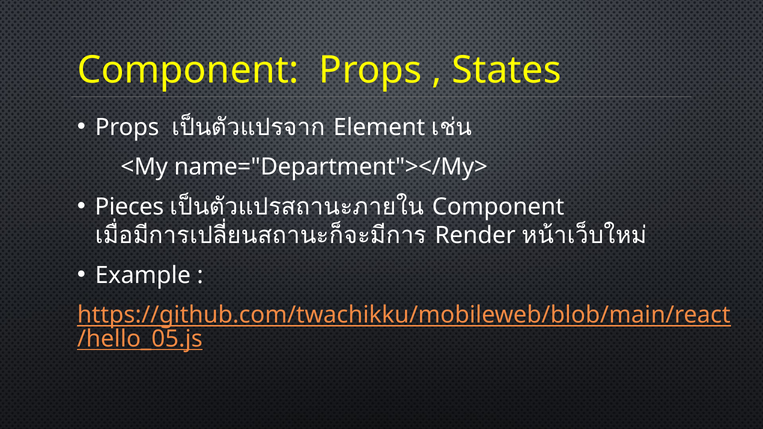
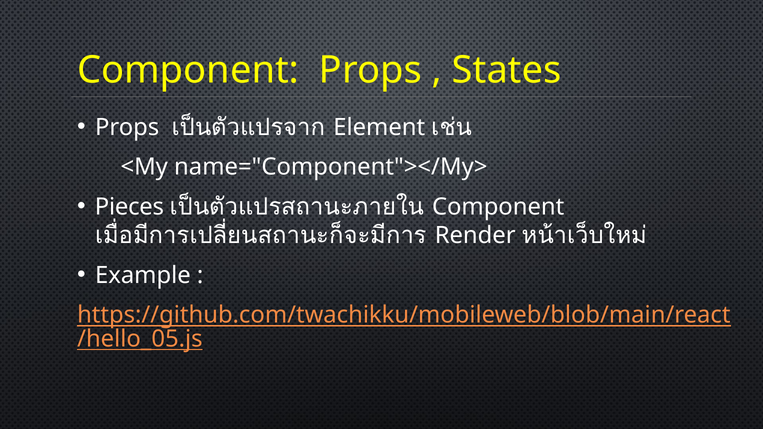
name="Department"></My>: name="Department"></My> -> name="Component"></My>
